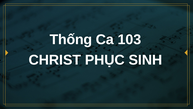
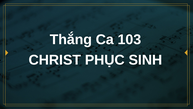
Thống: Thống -> Thắng
